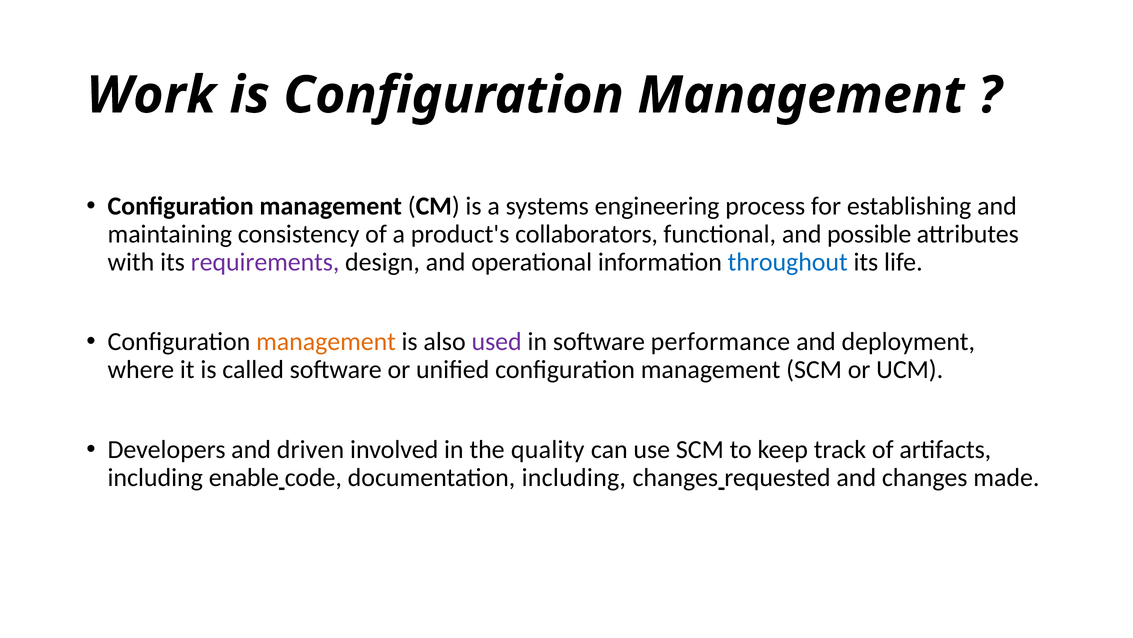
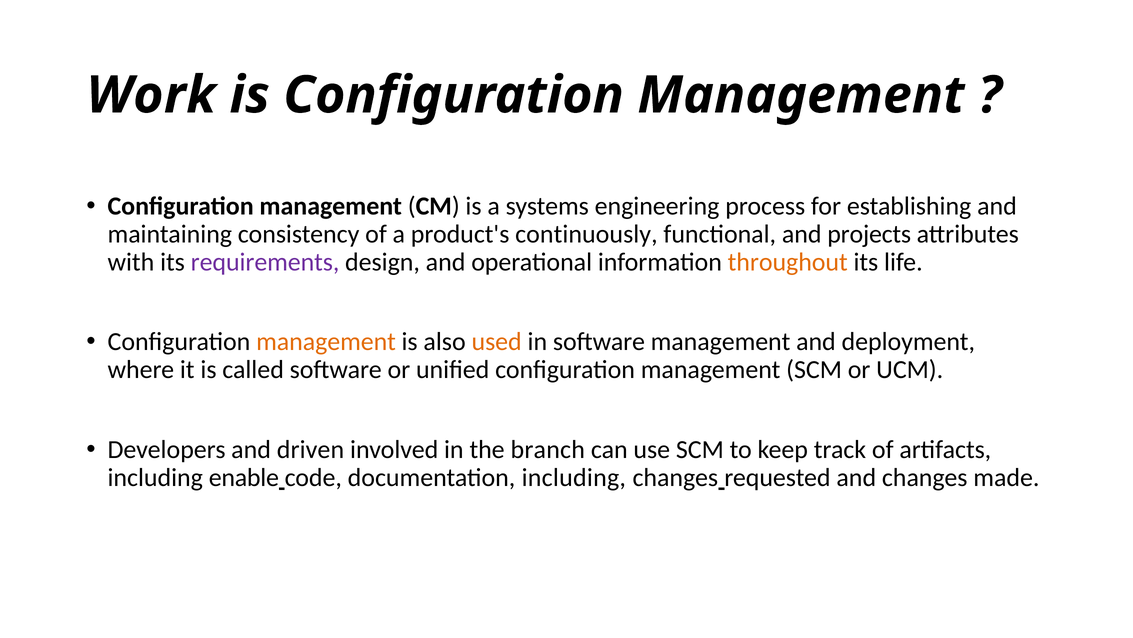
collaborators: collaborators -> continuously
possible: possible -> projects
throughout colour: blue -> orange
used colour: purple -> orange
software performance: performance -> management
quality: quality -> branch
